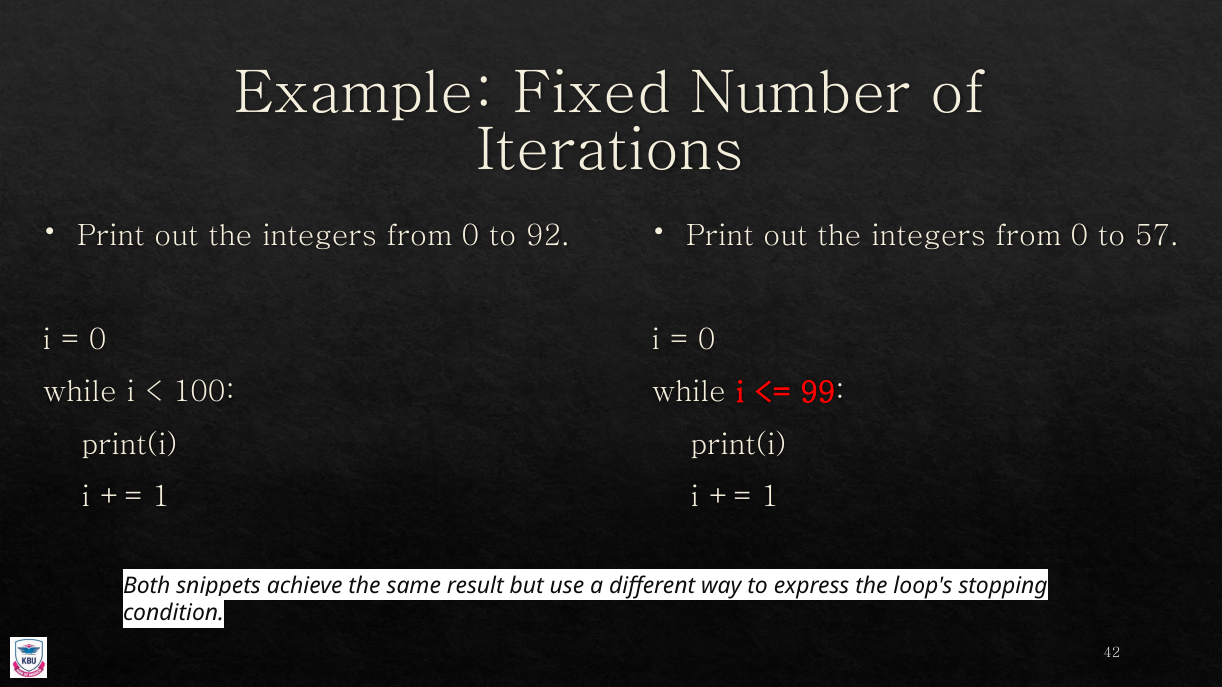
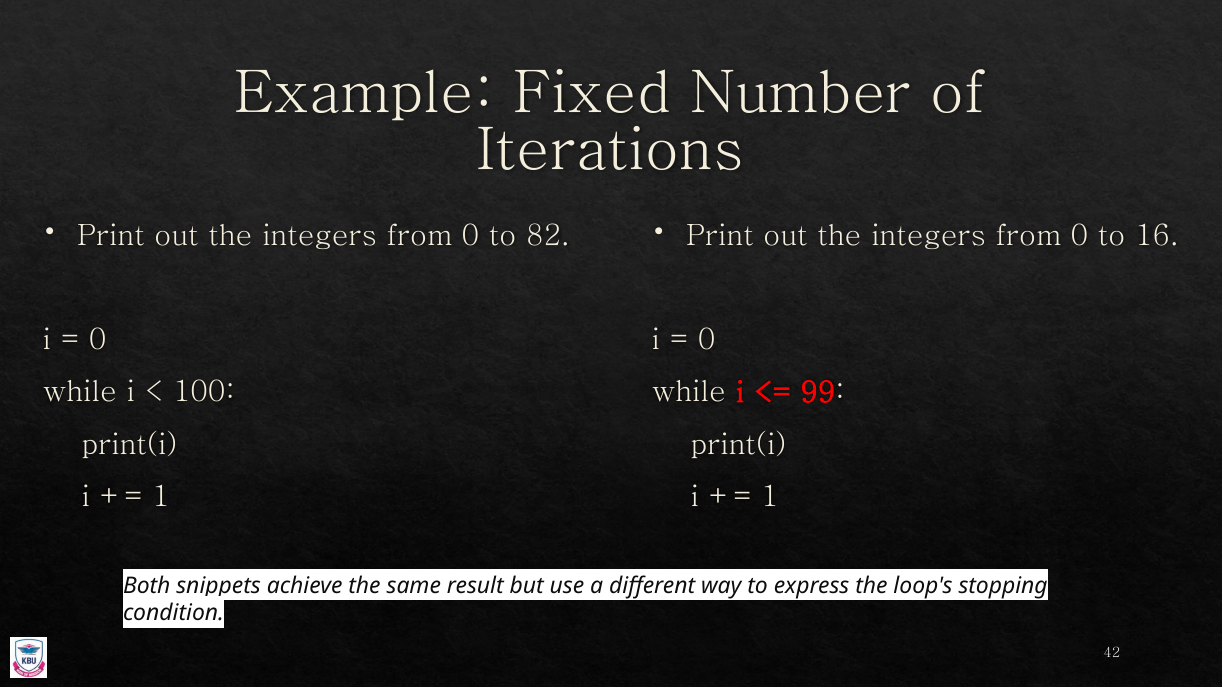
92: 92 -> 82
57: 57 -> 16
